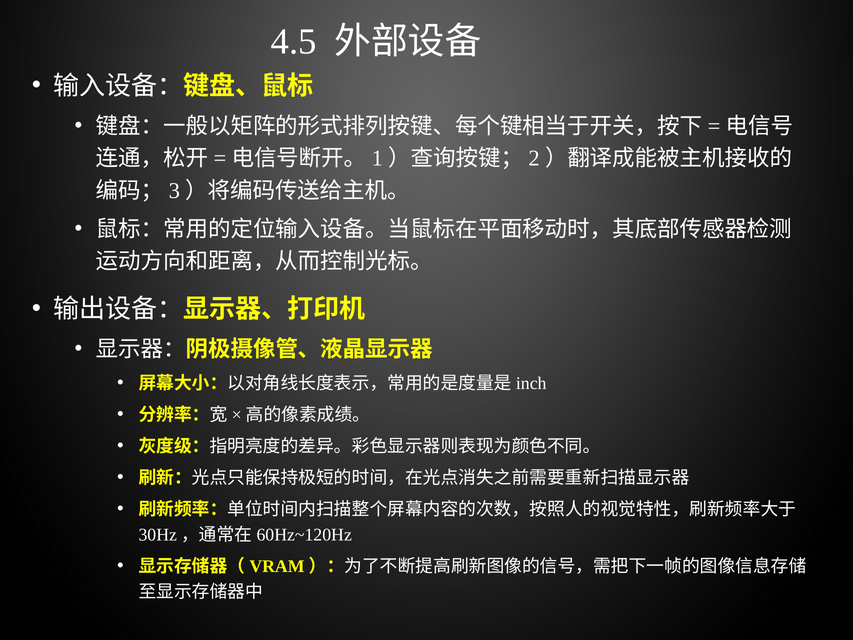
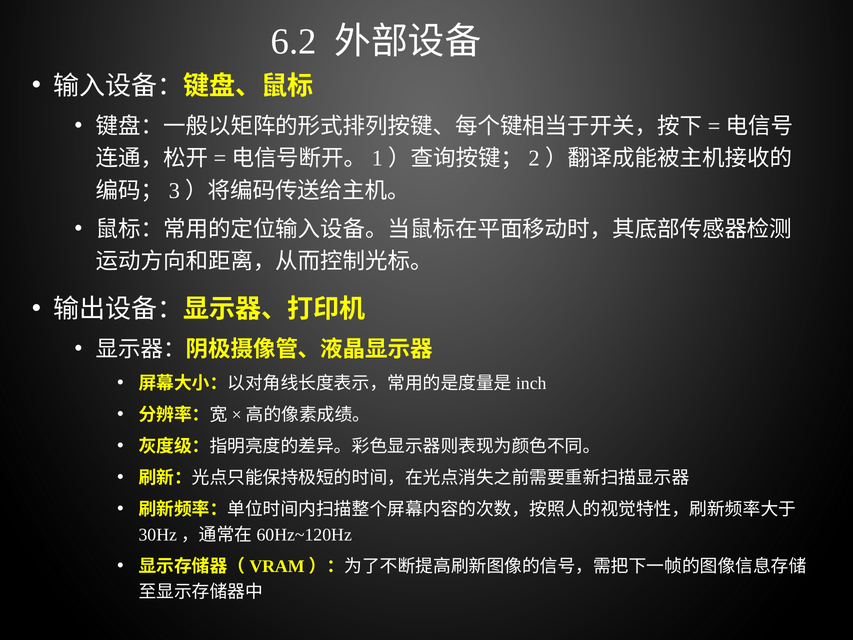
4.5: 4.5 -> 6.2
